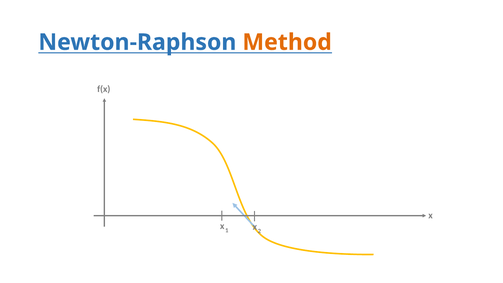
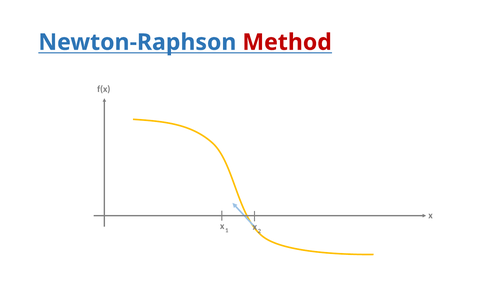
Method colour: orange -> red
